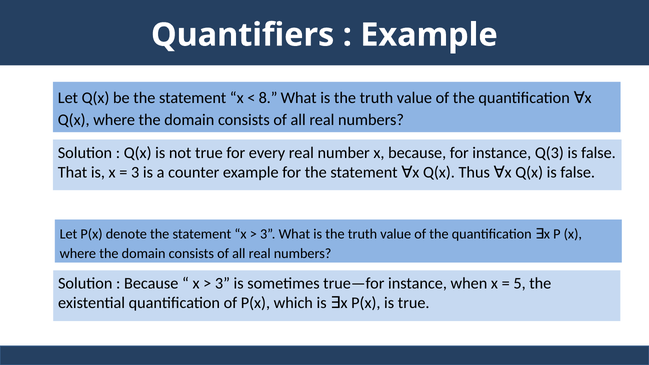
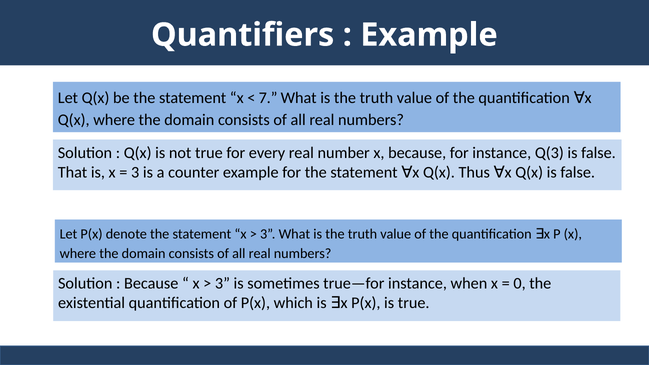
8: 8 -> 7
5: 5 -> 0
